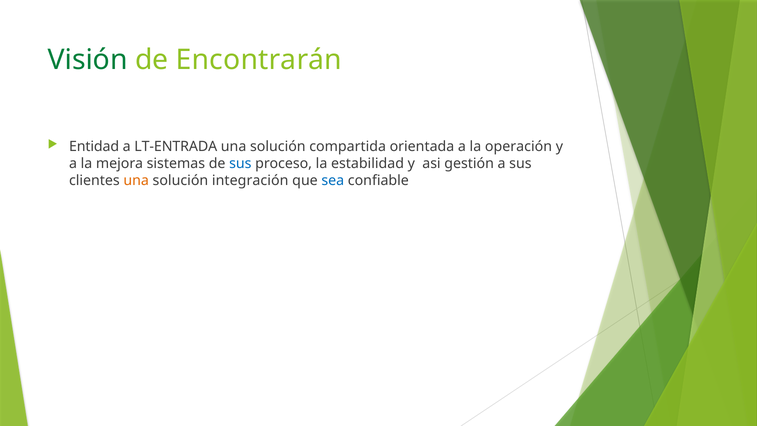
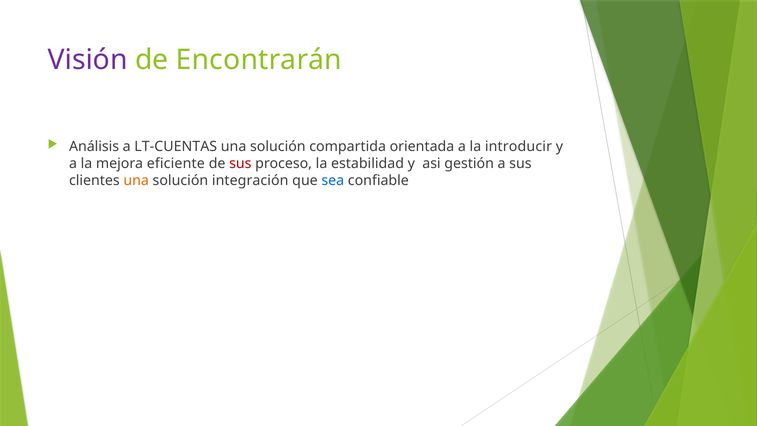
Visión colour: green -> purple
Entidad: Entidad -> Análisis
LT-ENTRADA: LT-ENTRADA -> LT-CUENTAS
operación: operación -> introducir
sistemas: sistemas -> eficiente
sus at (240, 164) colour: blue -> red
